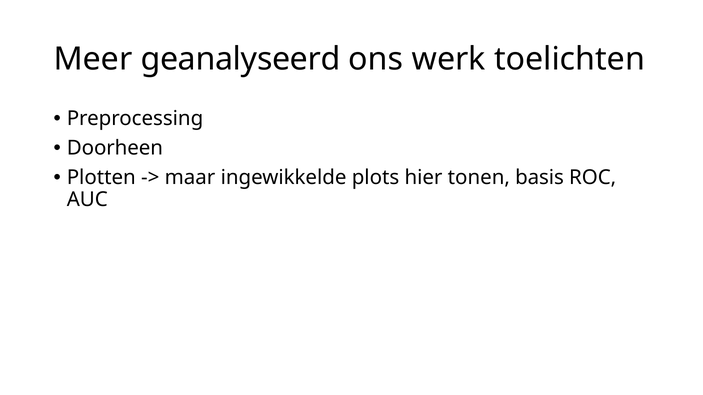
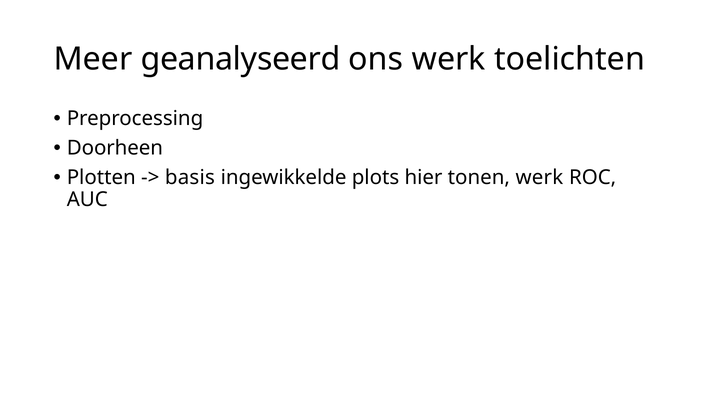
maar: maar -> basis
tonen basis: basis -> werk
